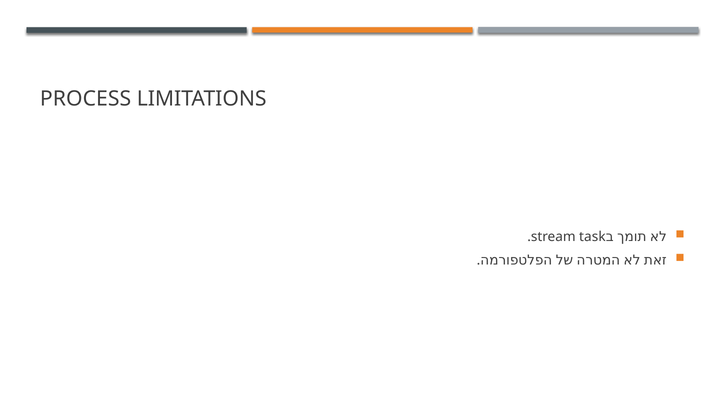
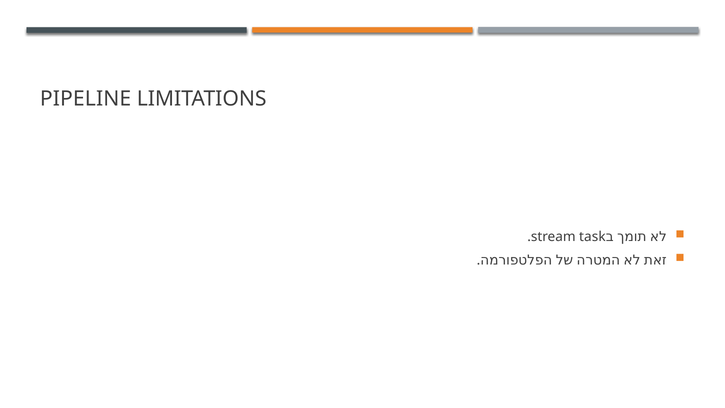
PROCESS: PROCESS -> PIPELINE
